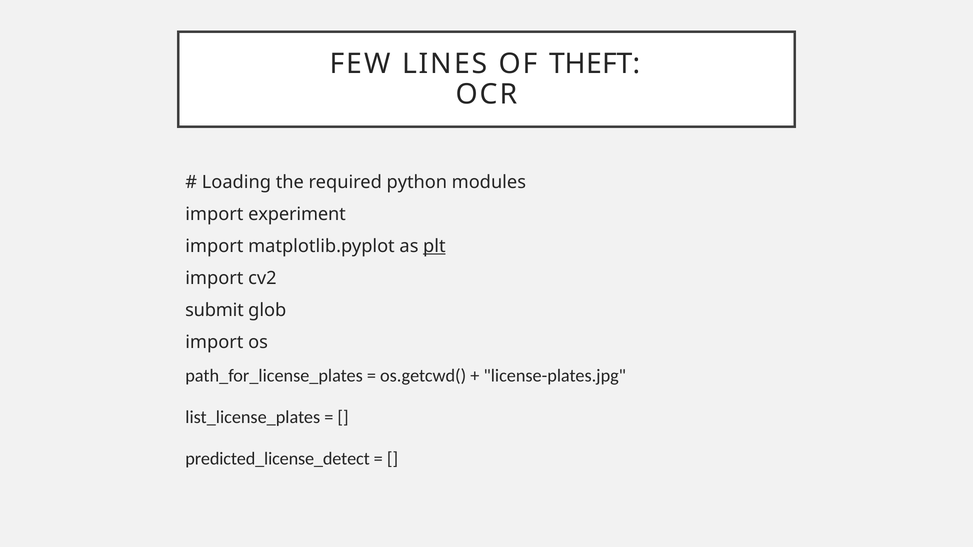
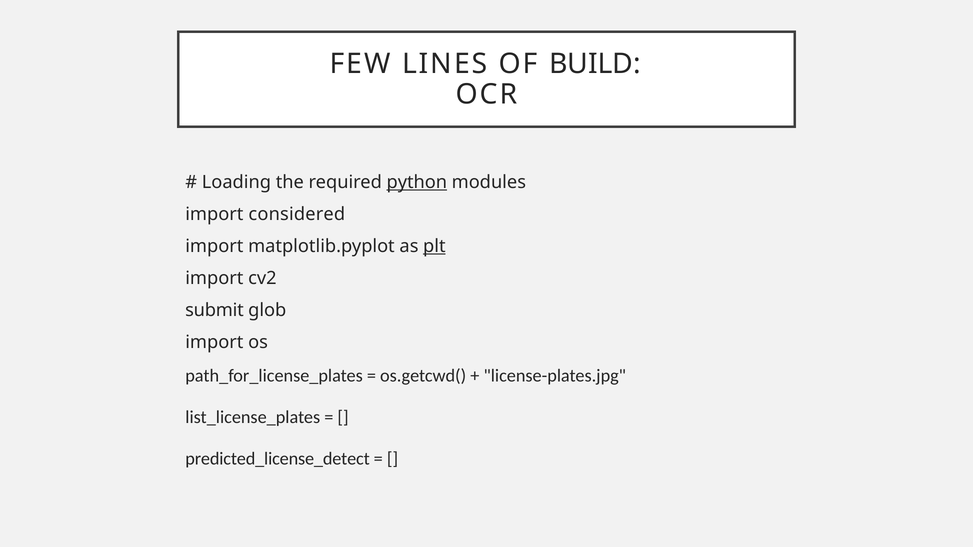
THEFT: THEFT -> BUILD
python underline: none -> present
experiment: experiment -> considered
